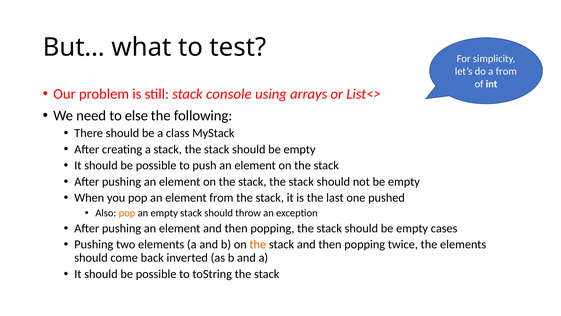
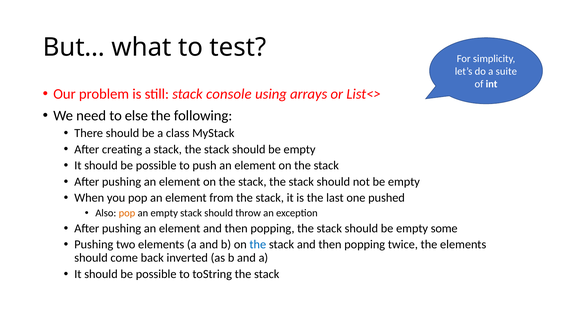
a from: from -> suite
cases: cases -> some
the at (258, 244) colour: orange -> blue
